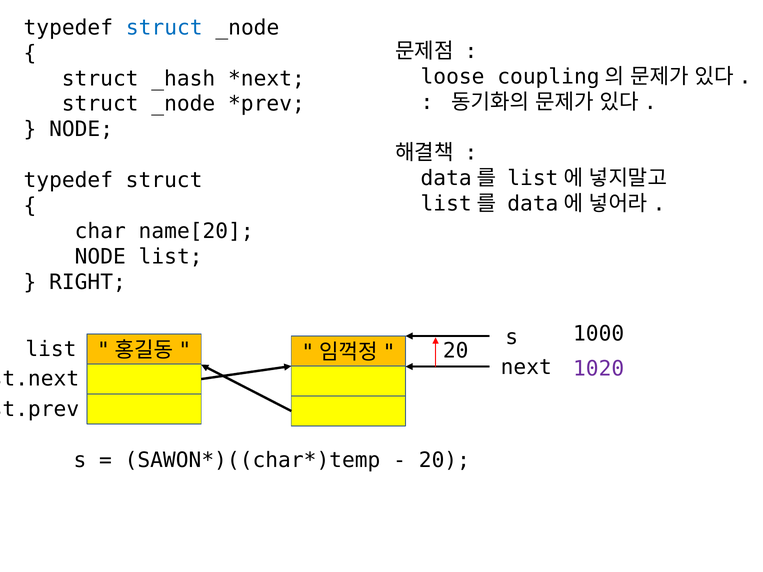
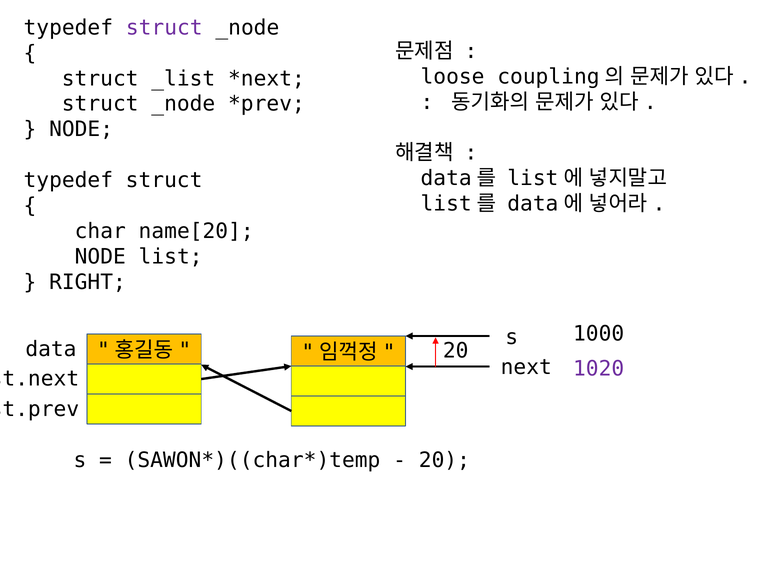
struct at (164, 28) colour: blue -> purple
_hash: _hash -> _list
list at (51, 349): list -> data
